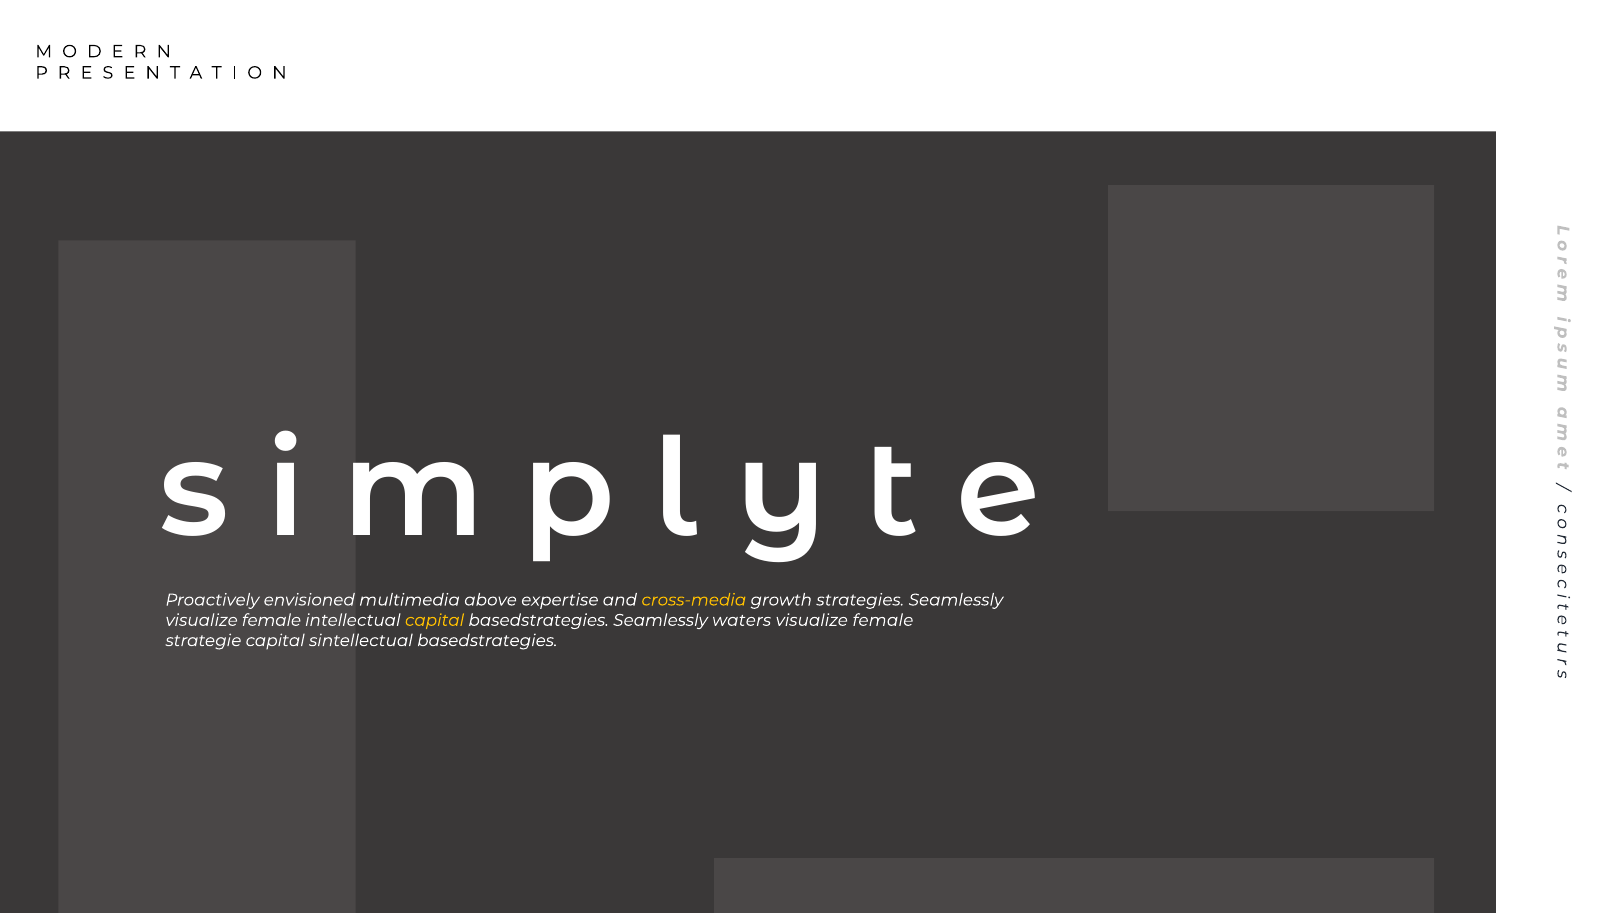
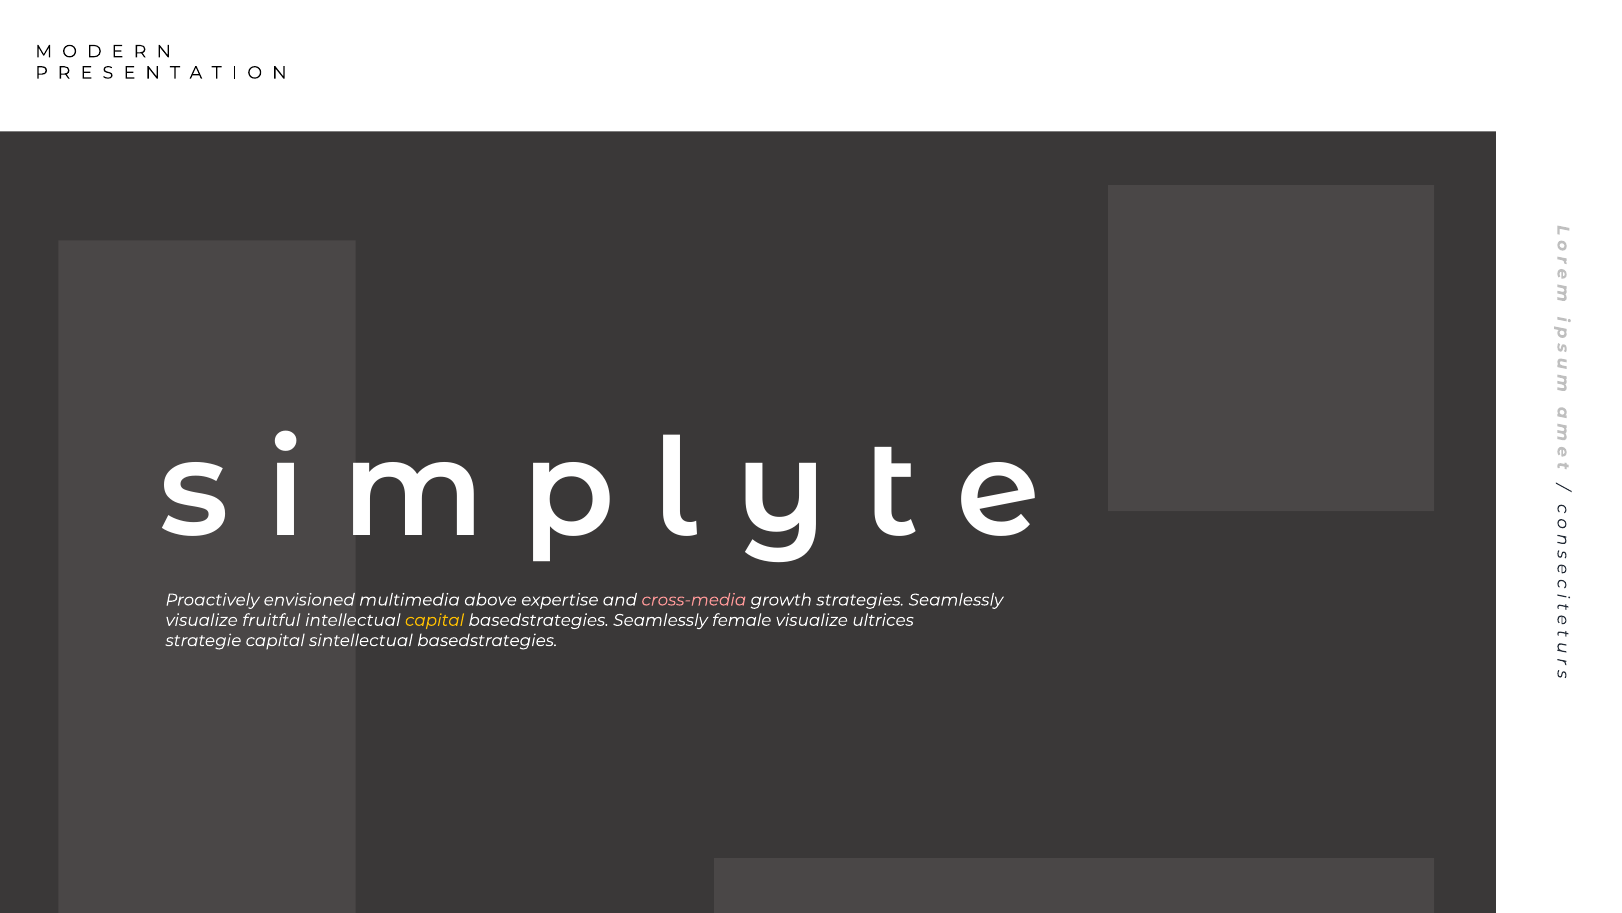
cross-media colour: yellow -> pink
female at (271, 620): female -> fruitful
waters: waters -> female
female at (883, 620): female -> ultrices
